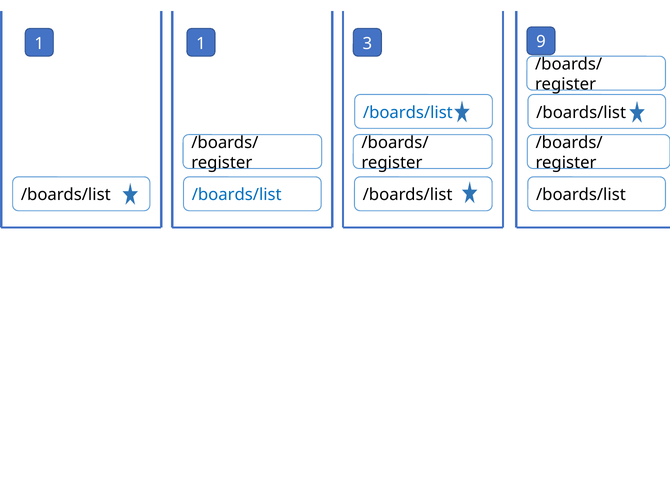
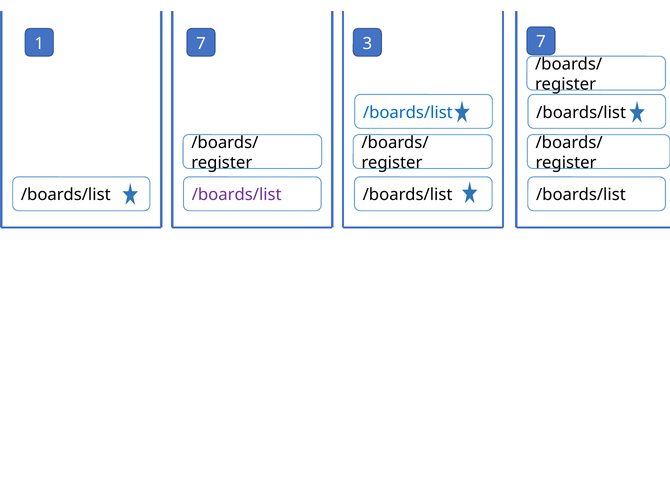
1 1: 1 -> 7
3 9: 9 -> 7
/boards/list at (237, 195) colour: blue -> purple
